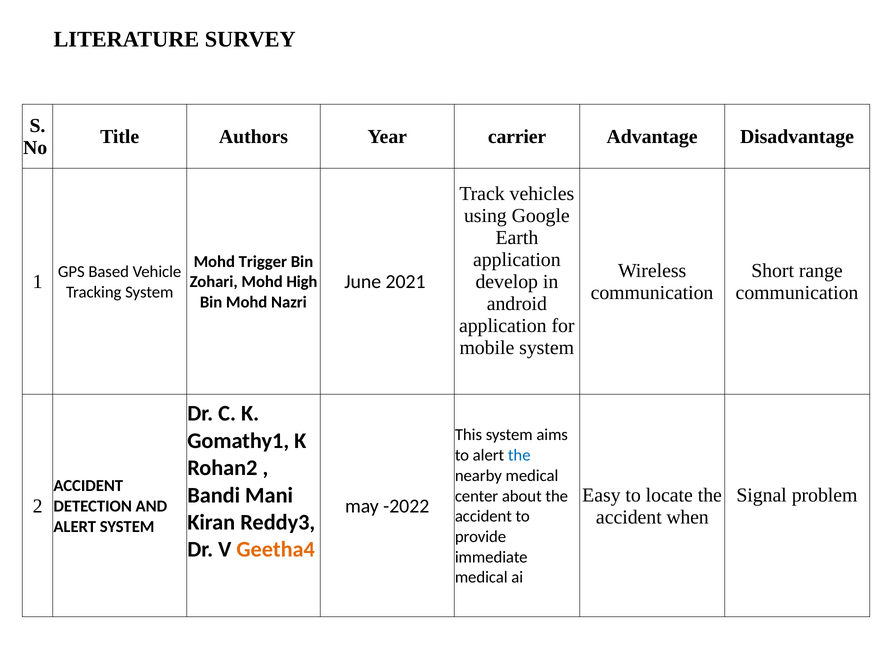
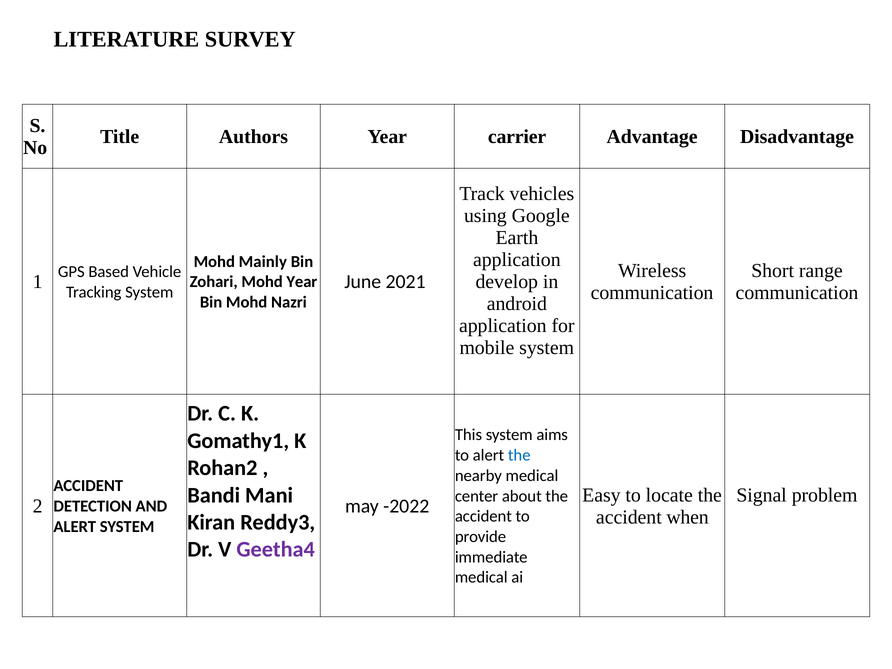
Trigger: Trigger -> Mainly
Mohd High: High -> Year
Geetha4 colour: orange -> purple
